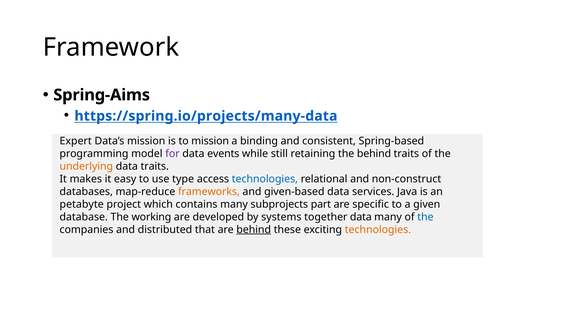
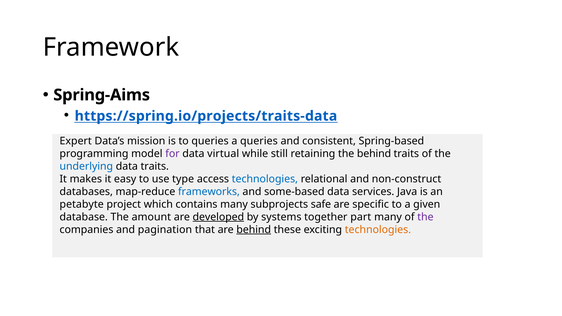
https://spring.io/projects/many-data: https://spring.io/projects/many-data -> https://spring.io/projects/traits-data
to mission: mission -> queries
a binding: binding -> queries
events: events -> virtual
underlying colour: orange -> blue
frameworks colour: orange -> blue
given-based: given-based -> some-based
part: part -> safe
working: working -> amount
developed underline: none -> present
together data: data -> part
the at (425, 217) colour: blue -> purple
distributed: distributed -> pagination
